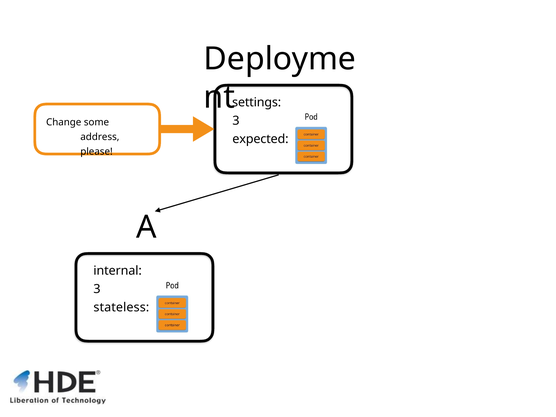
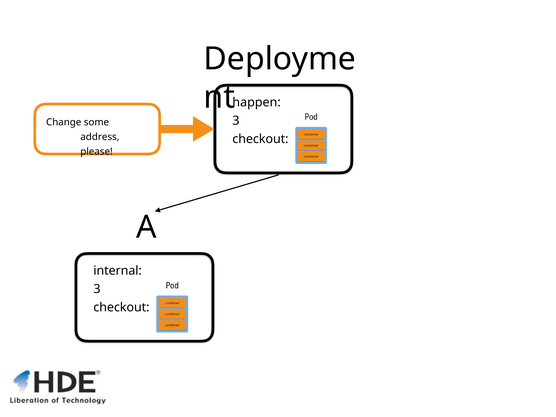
settings: settings -> happen
expected at (260, 139): expected -> checkout
stateless at (121, 307): stateless -> checkout
